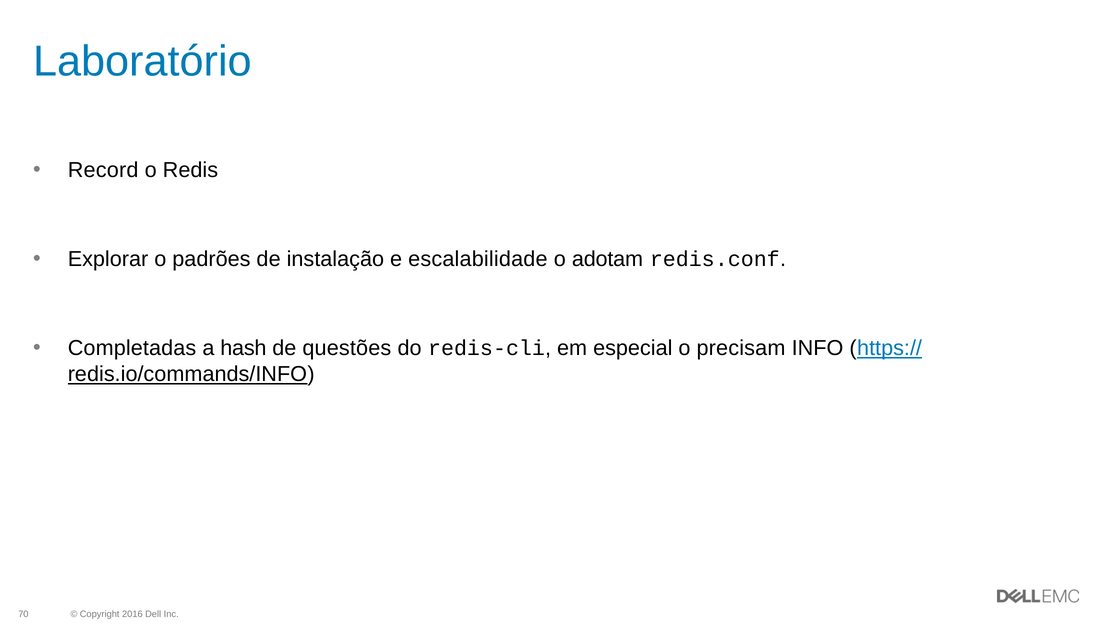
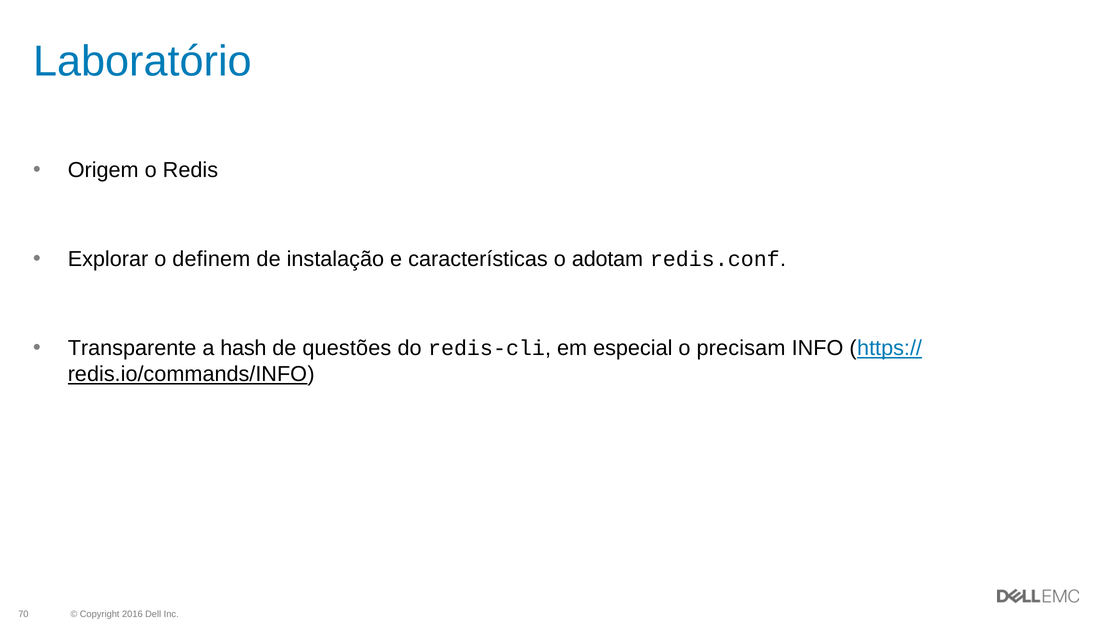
Record: Record -> Origem
padrões: padrões -> definem
escalabilidade: escalabilidade -> características
Completadas: Completadas -> Transparente
